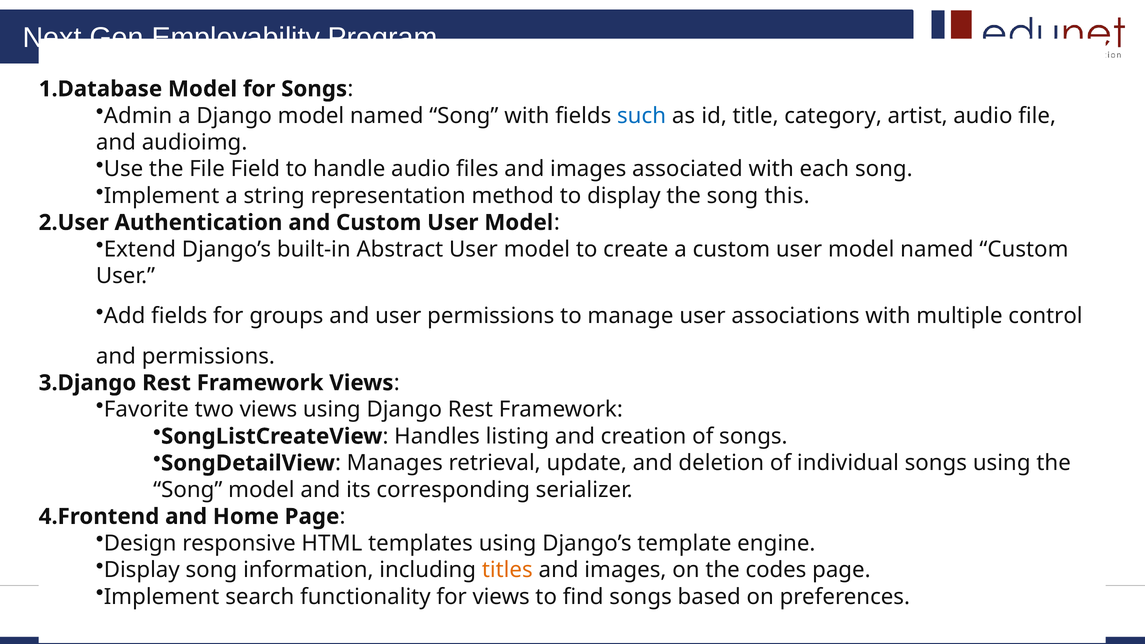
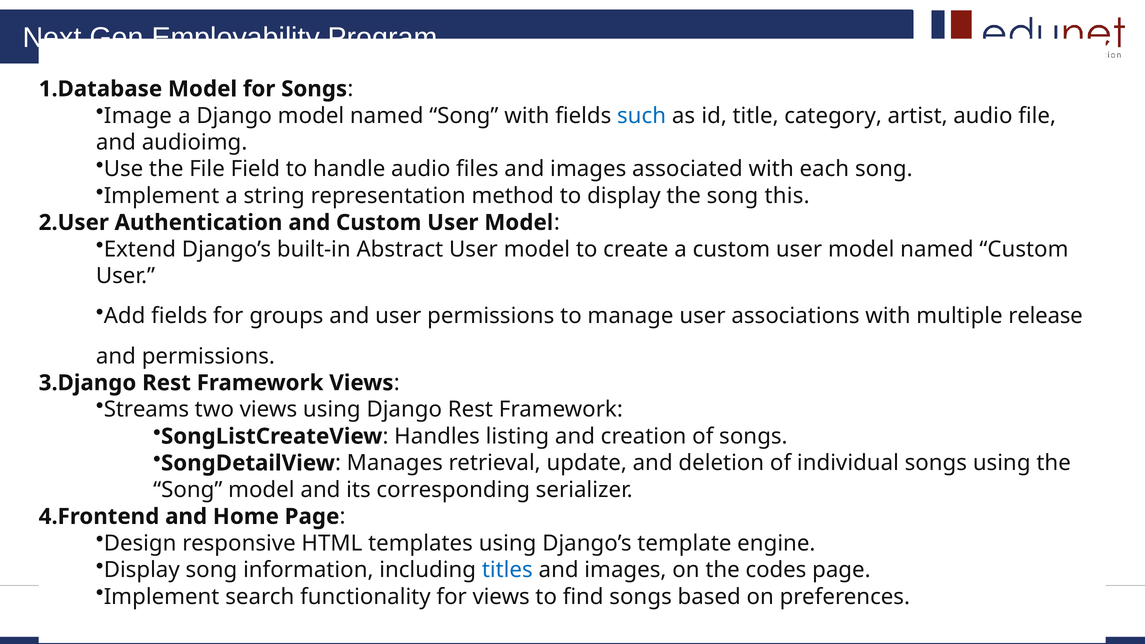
Admin: Admin -> Image
control: control -> release
Favorite: Favorite -> Streams
titles colour: orange -> blue
